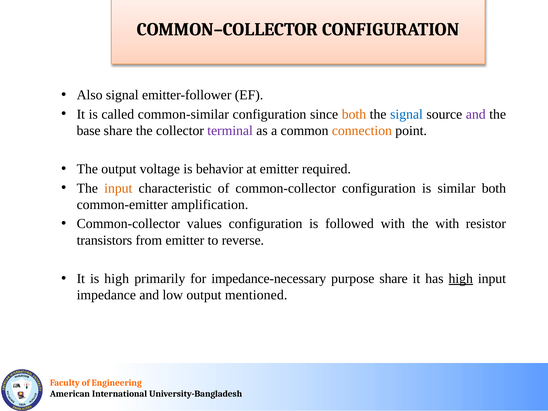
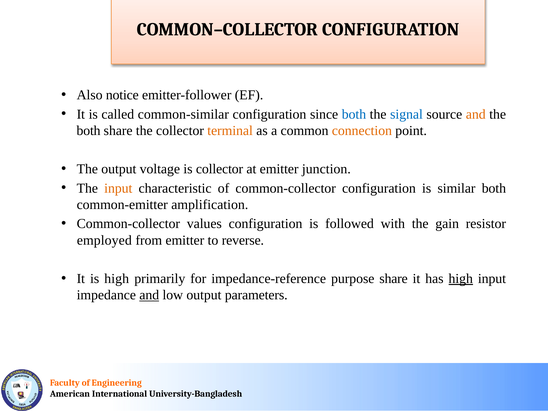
Also signal: signal -> notice
both at (354, 114) colour: orange -> blue
and at (476, 114) colour: purple -> orange
base at (89, 131): base -> both
terminal colour: purple -> orange
is behavior: behavior -> collector
required: required -> junction
the with: with -> gain
transistors: transistors -> employed
impedance-necessary: impedance-necessary -> impedance-reference
and at (149, 295) underline: none -> present
mentioned: mentioned -> parameters
